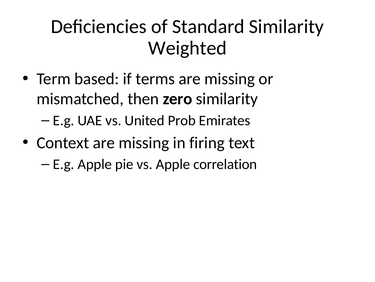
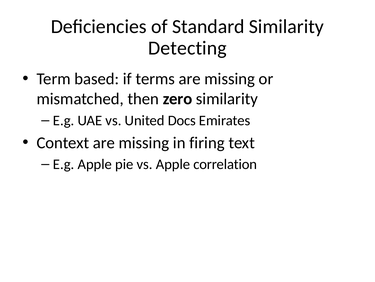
Weighted: Weighted -> Detecting
Prob: Prob -> Docs
